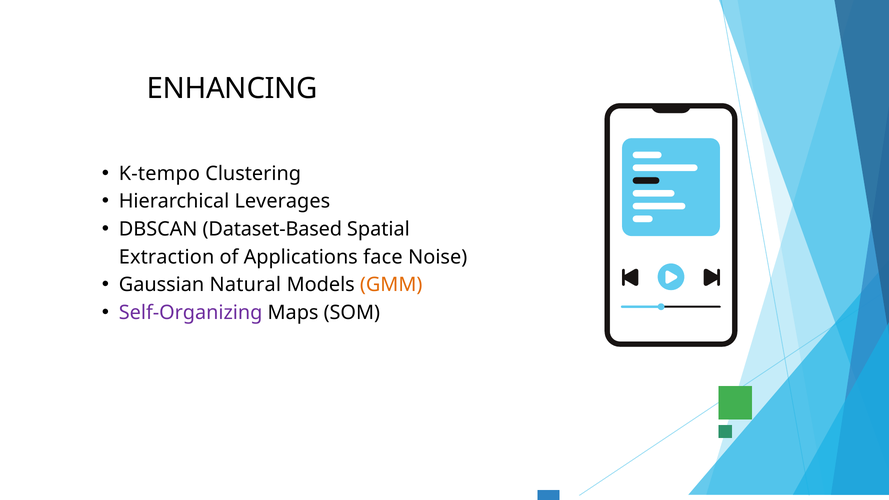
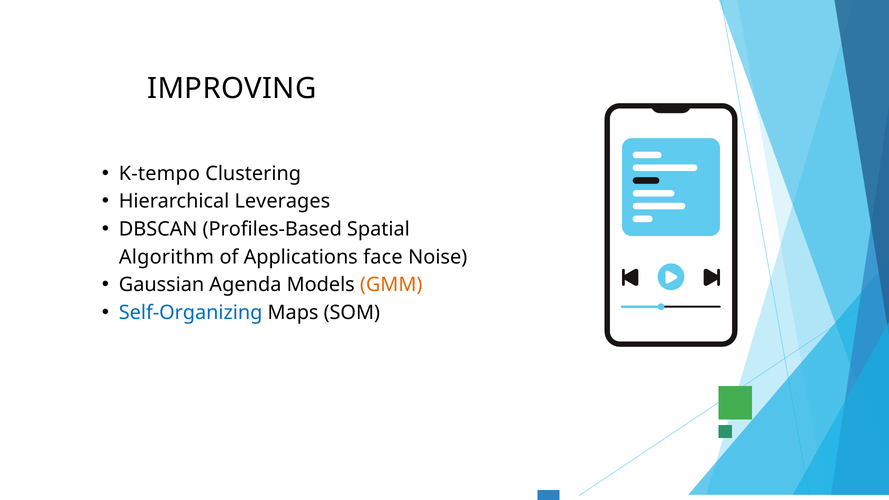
ENHANCING: ENHANCING -> IMPROVING
Dataset-Based: Dataset-Based -> Profiles-Based
Extraction: Extraction -> Algorithm
Natural: Natural -> Agenda
Self-Organizing colour: purple -> blue
